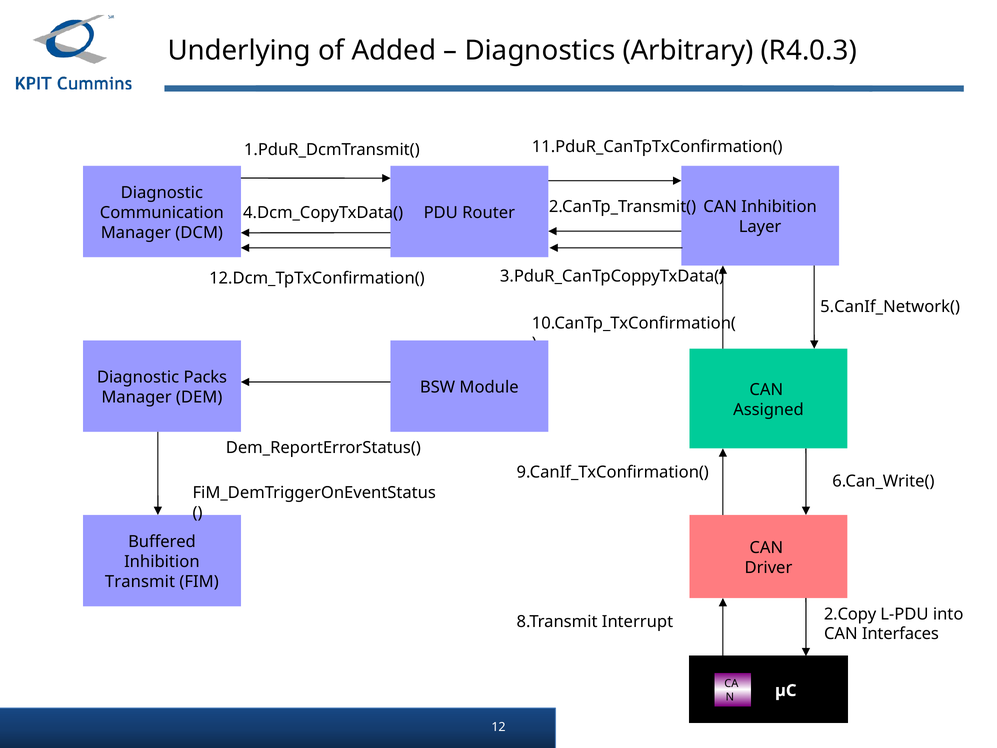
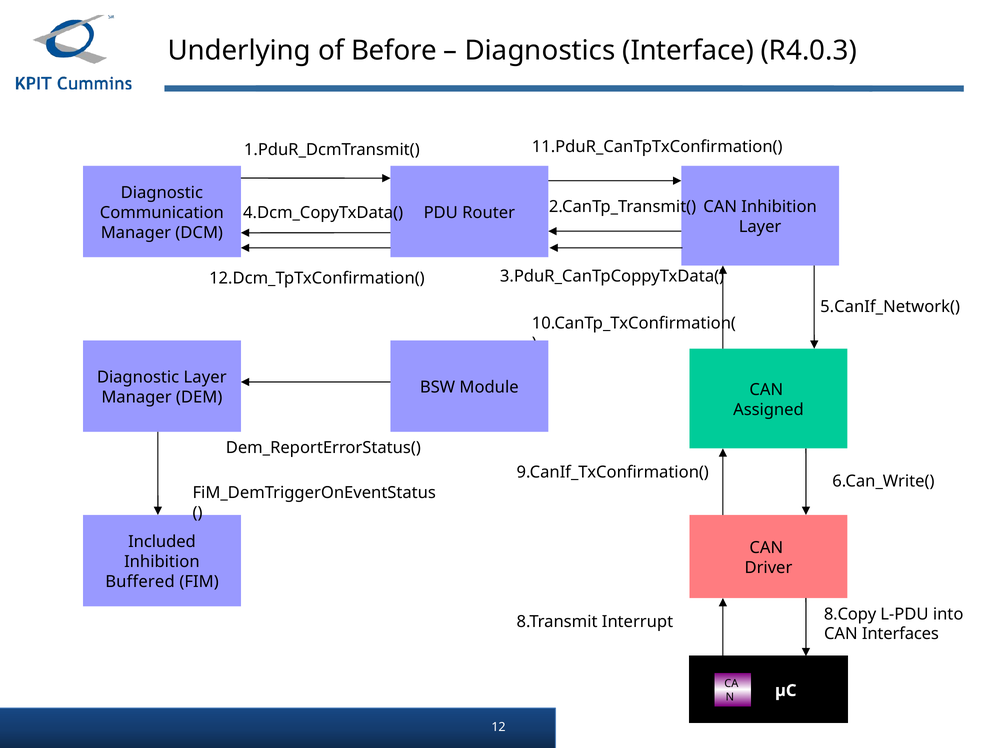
Added: Added -> Before
Arbitrary: Arbitrary -> Interface
Diagnostic Packs: Packs -> Layer
Buffered: Buffered -> Included
Transmit: Transmit -> Buffered
2.Copy: 2.Copy -> 8.Copy
